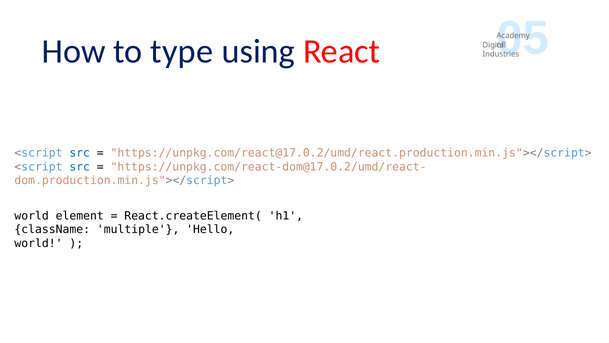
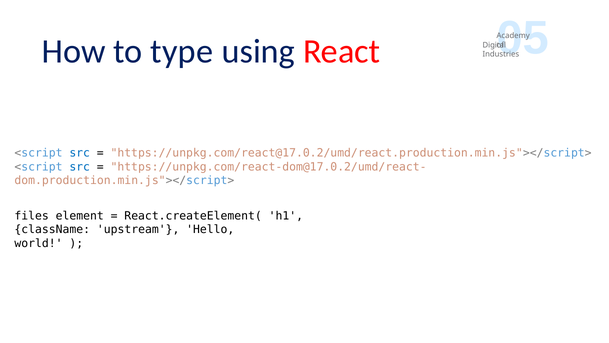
world at (32, 216): world -> files
multiple: multiple -> upstream
